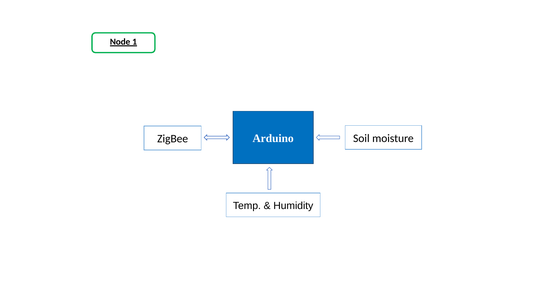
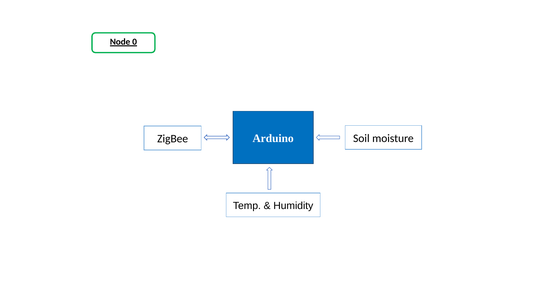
1: 1 -> 0
